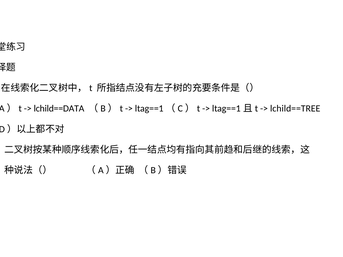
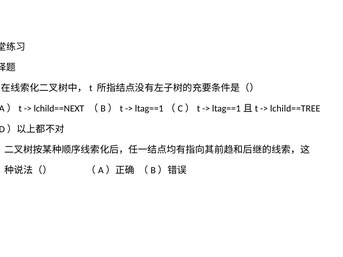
lchild==DATA: lchild==DATA -> lchild==NEXT
